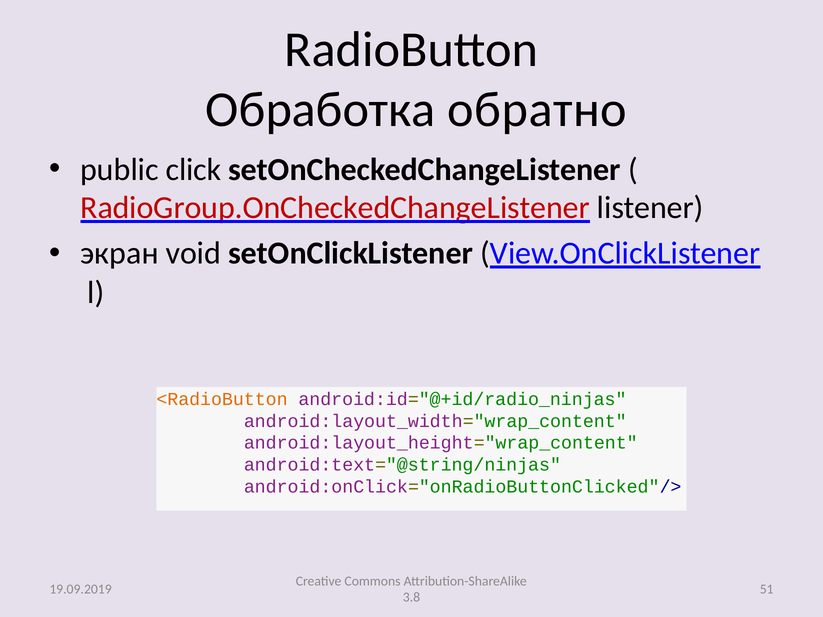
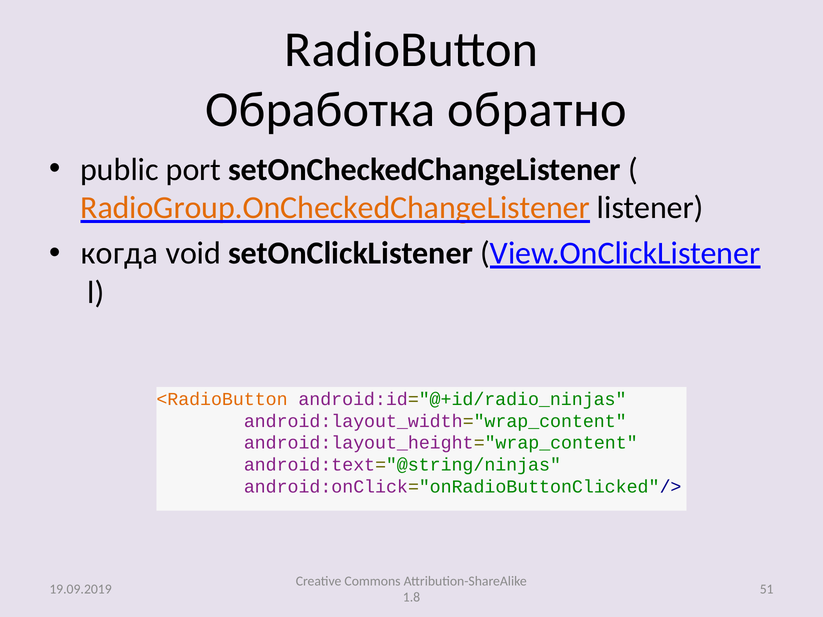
click: click -> port
RadioGroup.OnCheckedChangeListener colour: red -> orange
экран: экран -> когда
3.8: 3.8 -> 1.8
